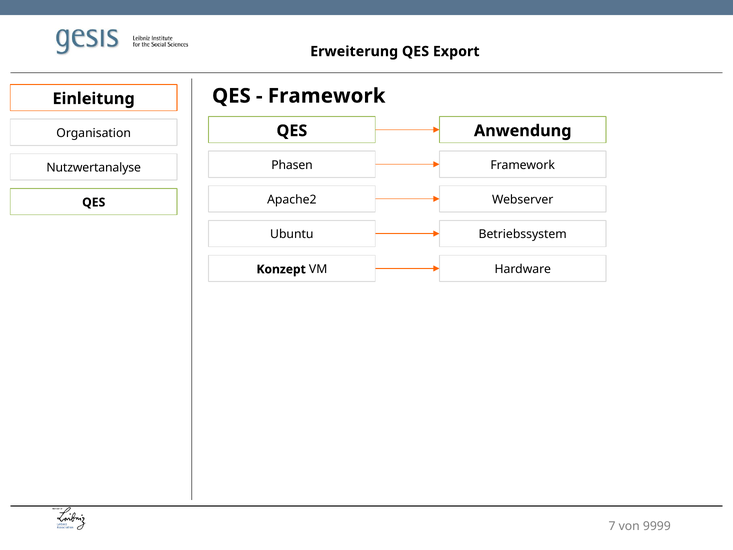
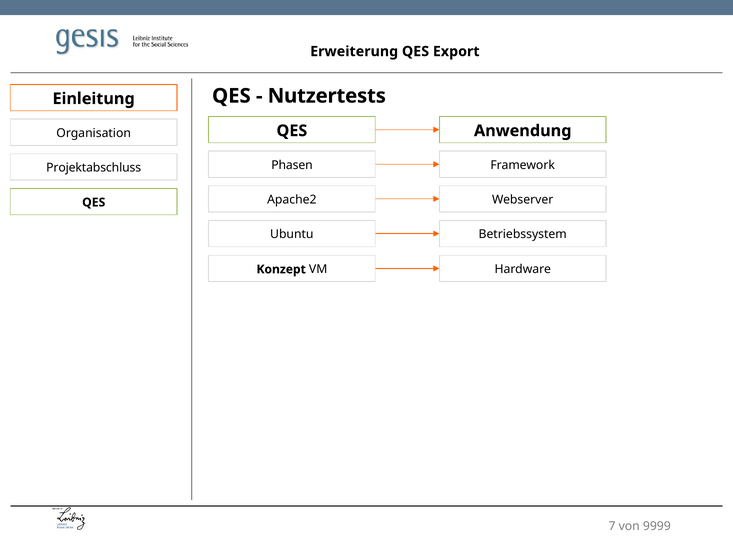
Framework at (327, 96): Framework -> Nutzertests
Nutzwertanalyse: Nutzwertanalyse -> Projektabschluss
